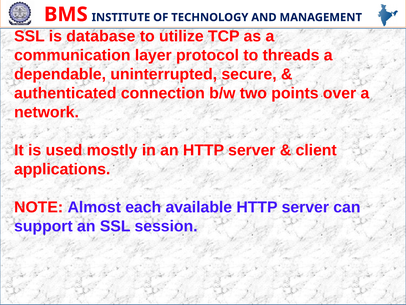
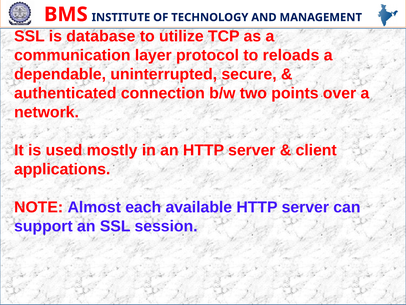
threads: threads -> reloads
